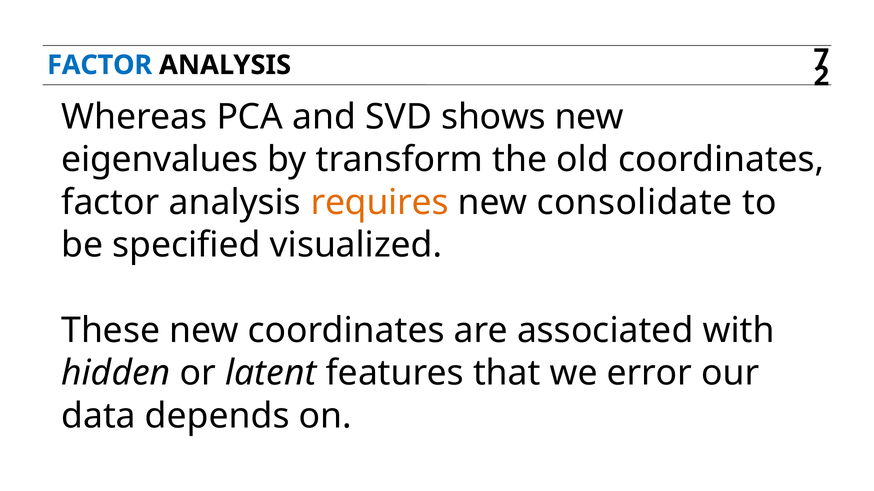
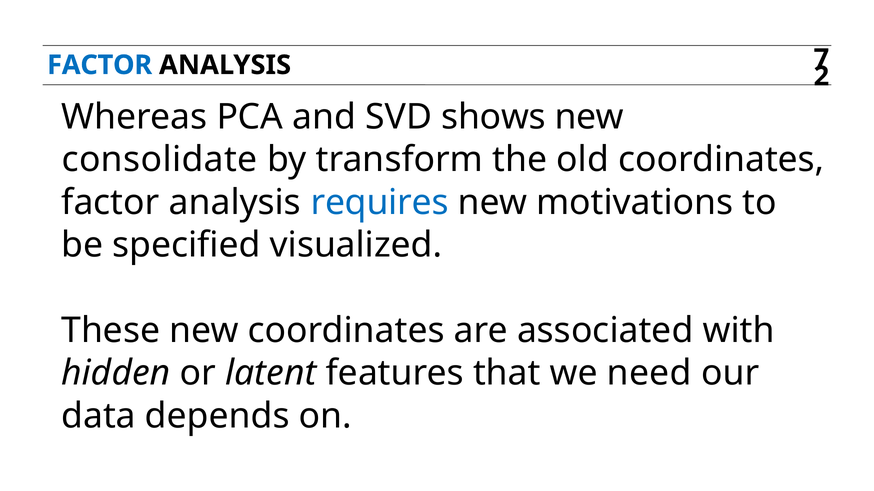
eigenvalues: eigenvalues -> consolidate
requires colour: orange -> blue
consolidate: consolidate -> motivations
error: error -> need
